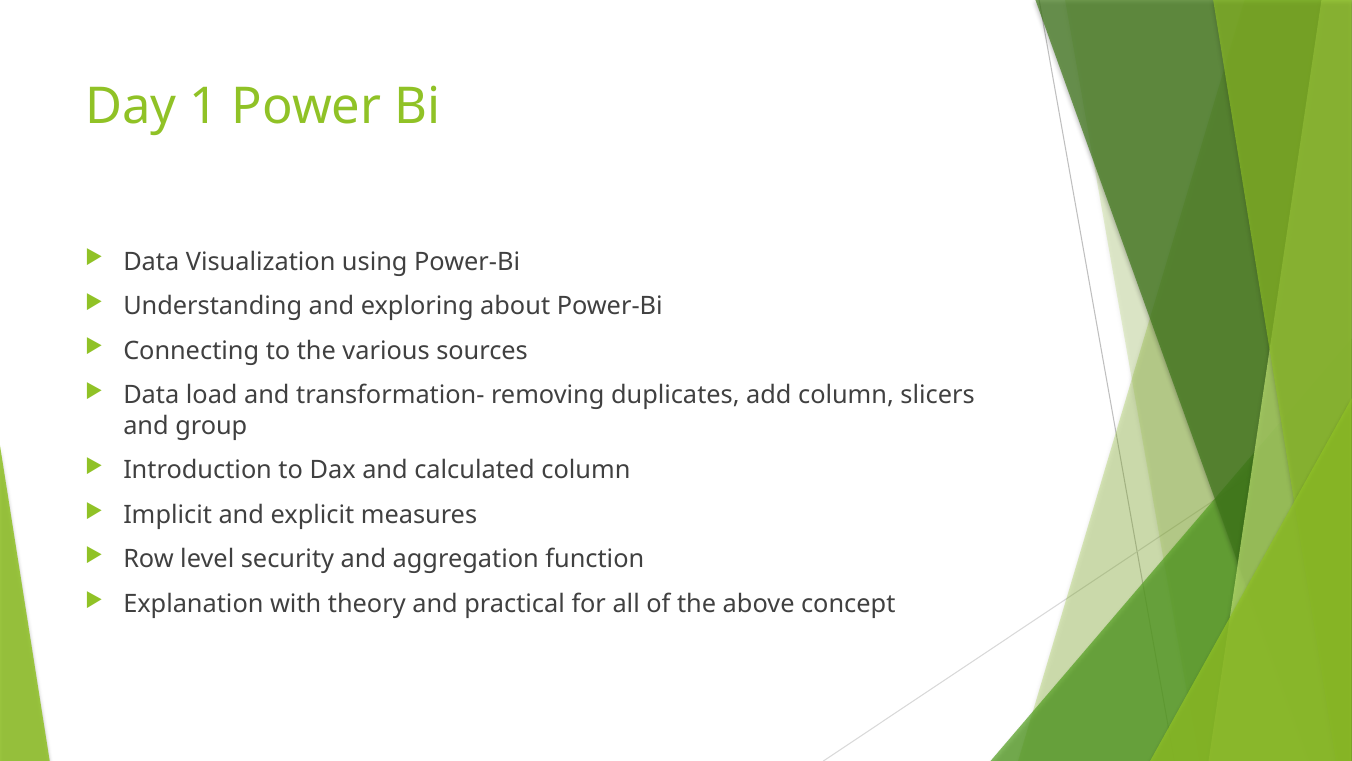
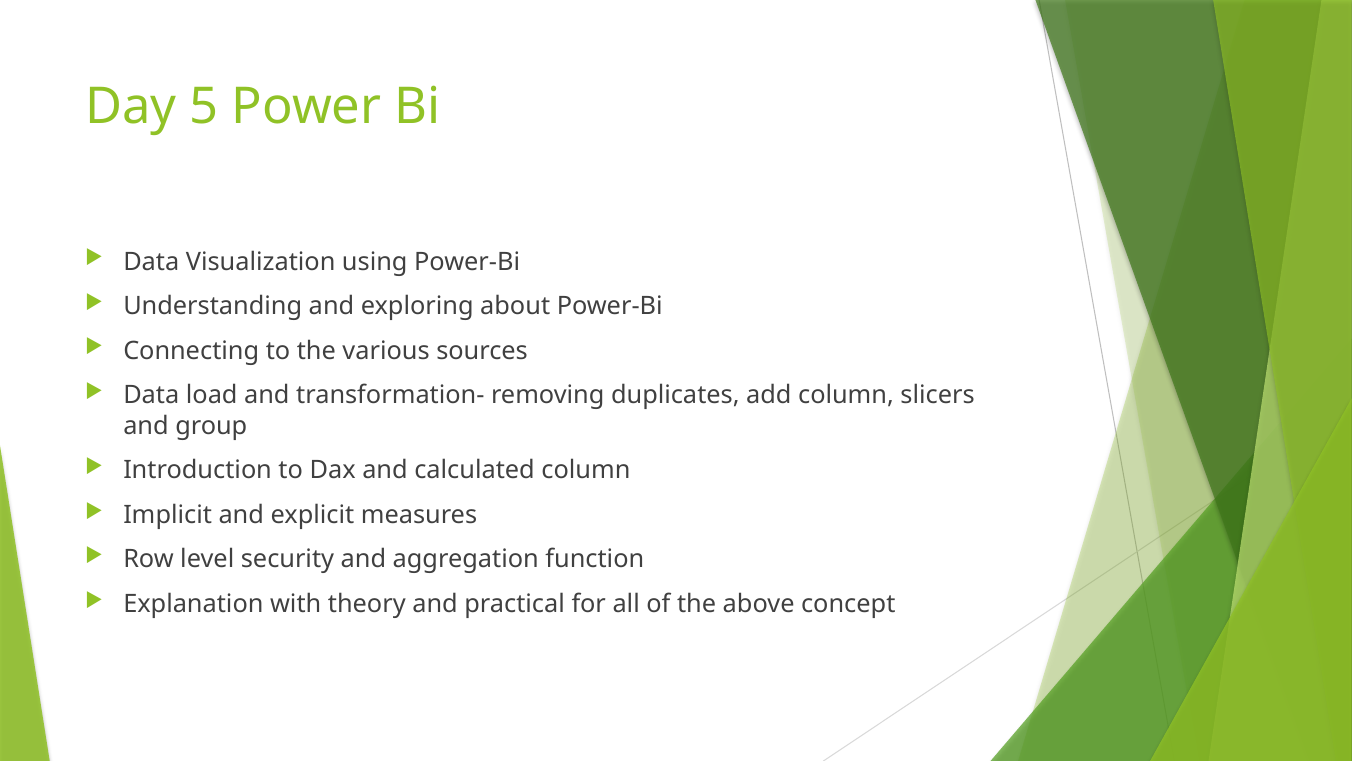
1: 1 -> 5
